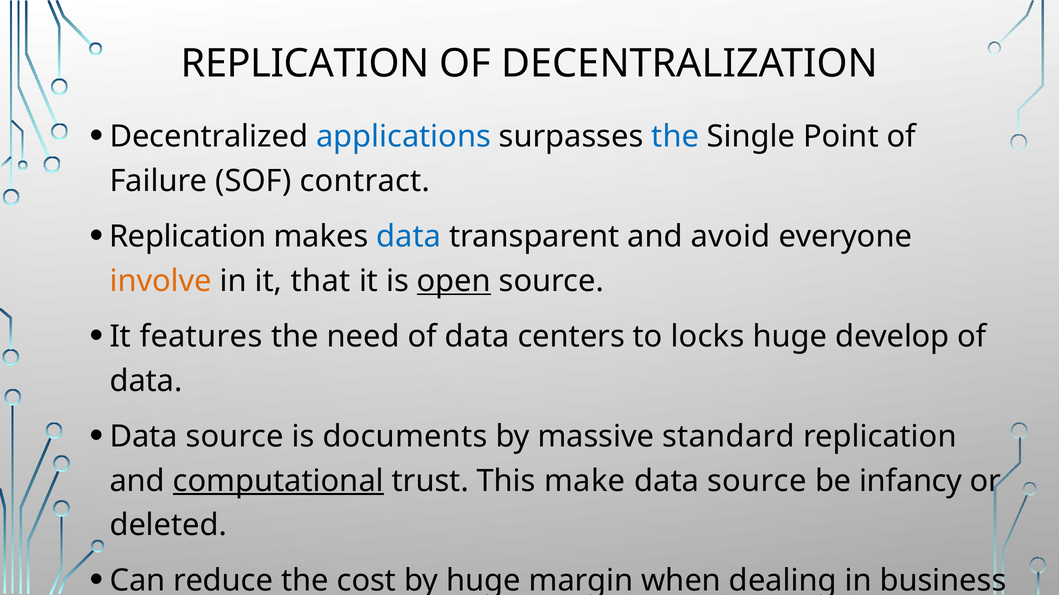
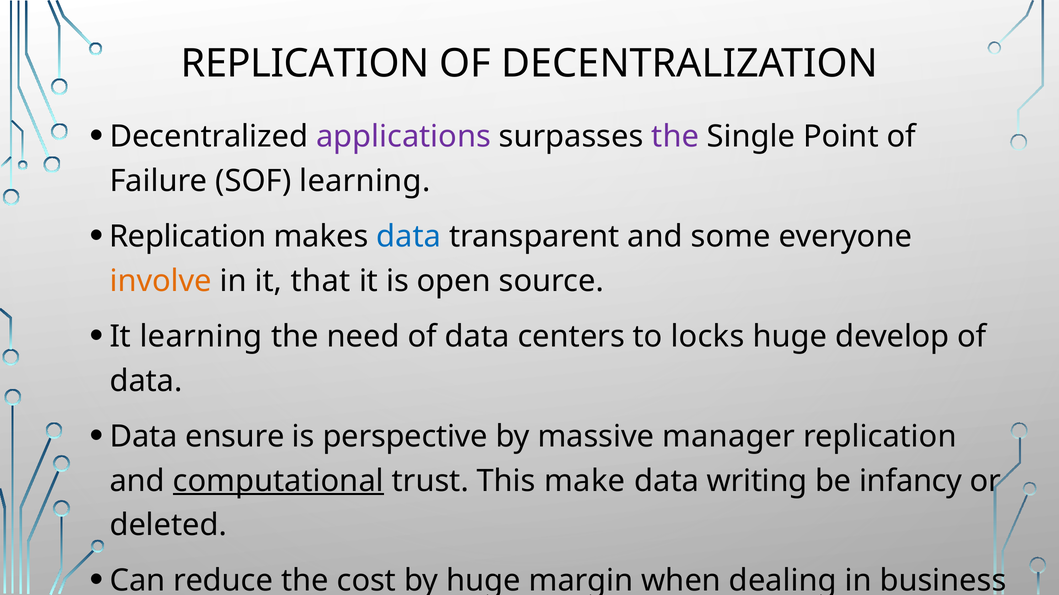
applications colour: blue -> purple
the at (675, 137) colour: blue -> purple
SOF contract: contract -> learning
avoid: avoid -> some
open underline: present -> none
It features: features -> learning
source at (235, 437): source -> ensure
is documents: documents -> perspective
standard: standard -> manager
source at (757, 481): source -> writing
